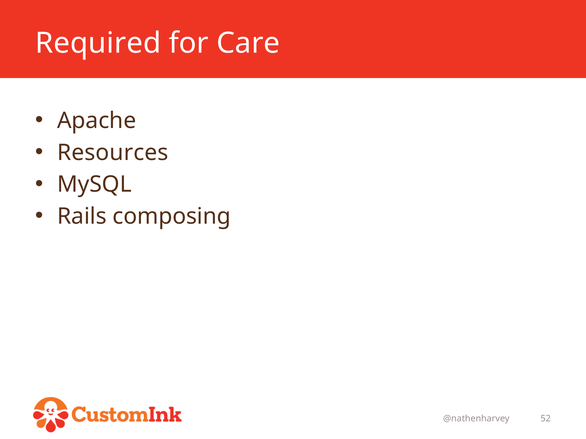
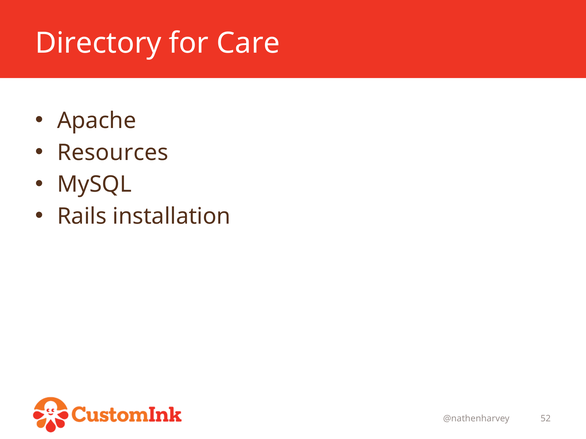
Required: Required -> Directory
composing: composing -> installation
